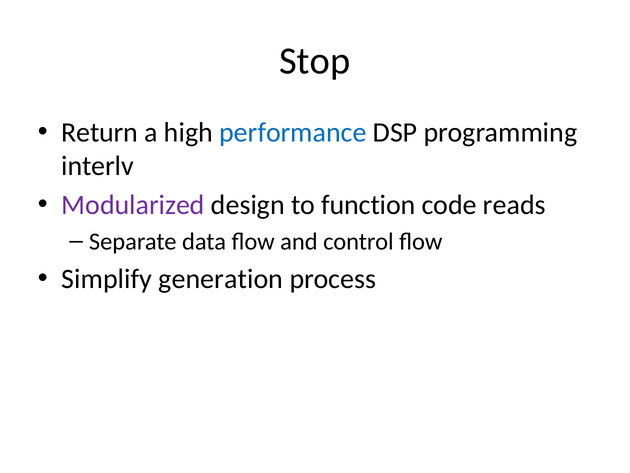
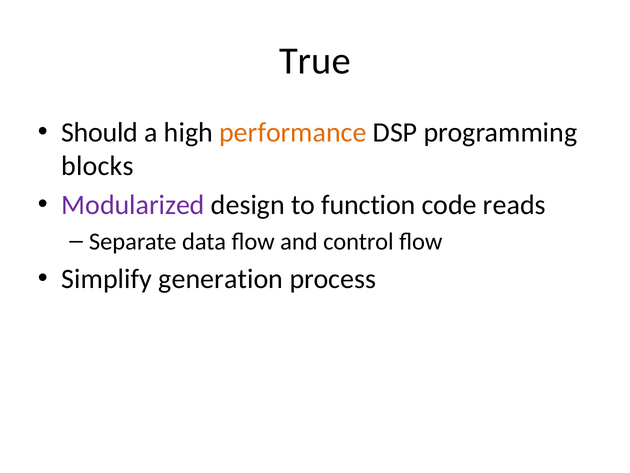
Stop: Stop -> True
Return: Return -> Should
performance colour: blue -> orange
interlv: interlv -> blocks
